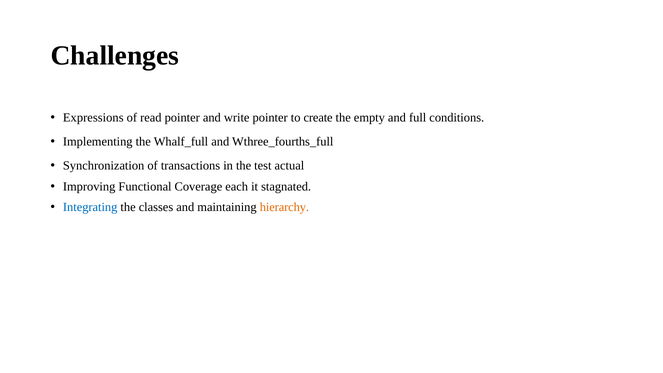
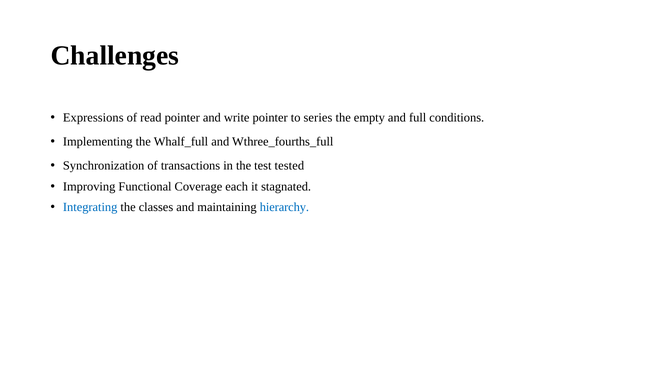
create: create -> series
actual: actual -> tested
hierarchy colour: orange -> blue
